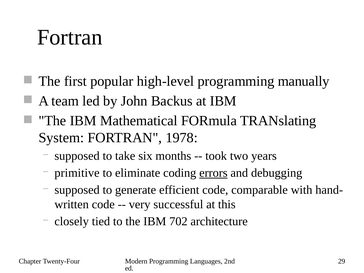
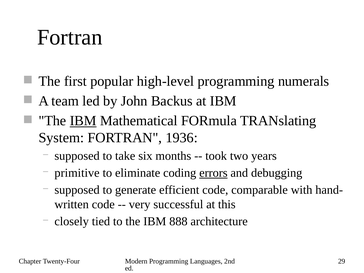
manually: manually -> numerals
IBM at (83, 121) underline: none -> present
1978: 1978 -> 1936
702: 702 -> 888
